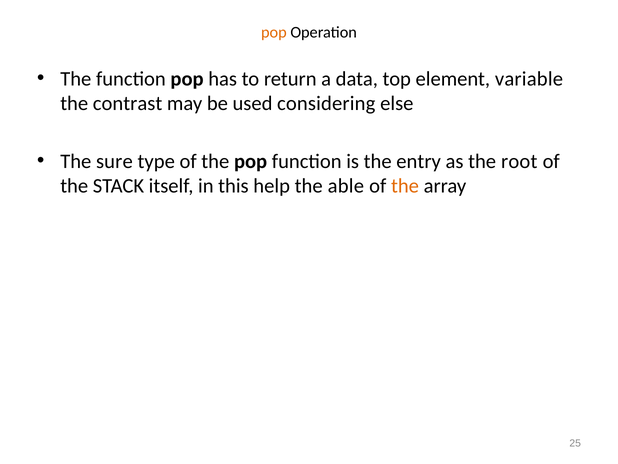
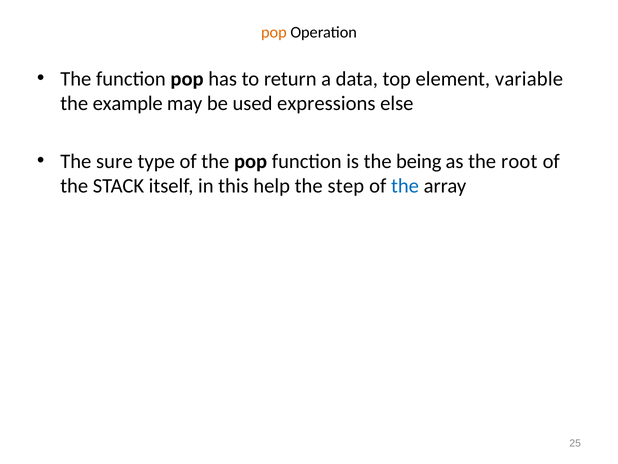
contrast: contrast -> example
considering: considering -> expressions
entry: entry -> being
able: able -> step
the at (405, 186) colour: orange -> blue
